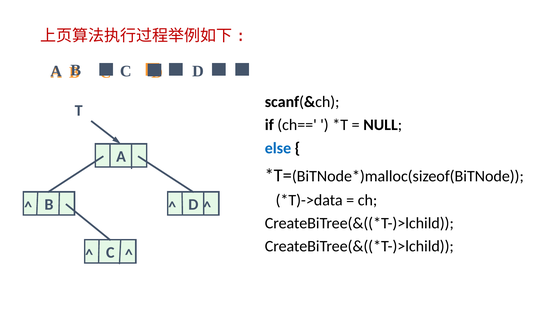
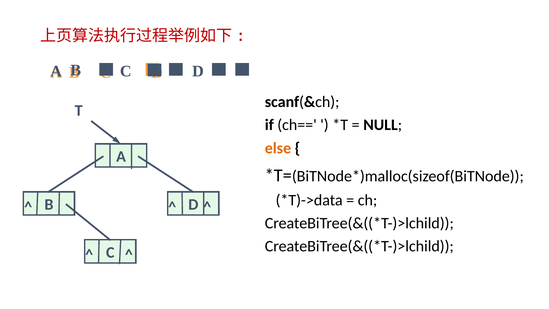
else colour: blue -> orange
